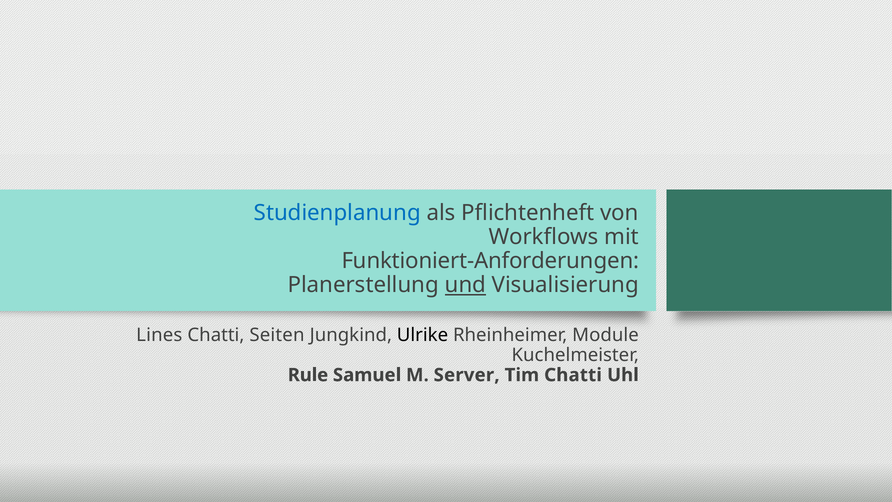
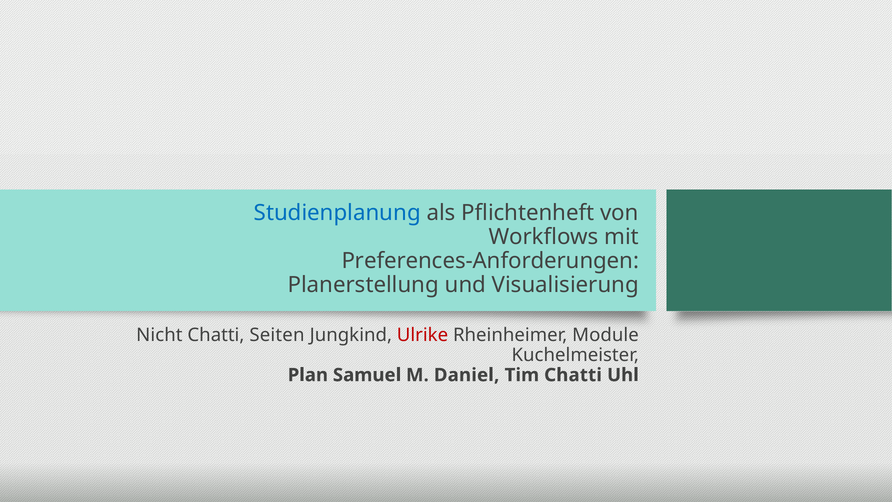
Funktioniert-Anforderungen: Funktioniert-Anforderungen -> Preferences-Anforderungen
und underline: present -> none
Lines: Lines -> Nicht
Ulrike colour: black -> red
Rule: Rule -> Plan
Server: Server -> Daniel
